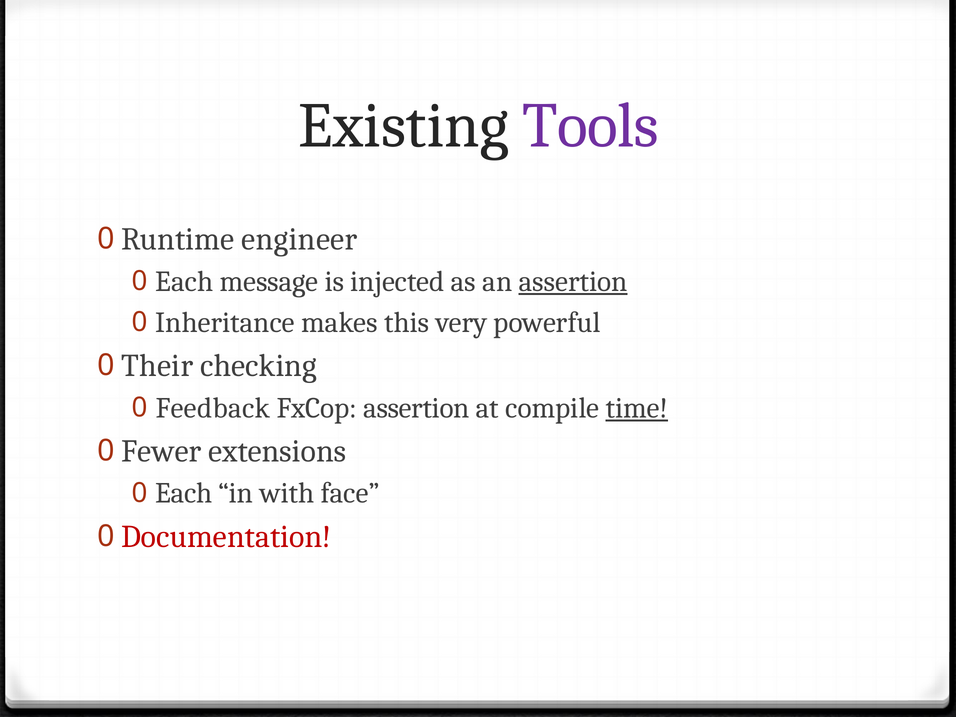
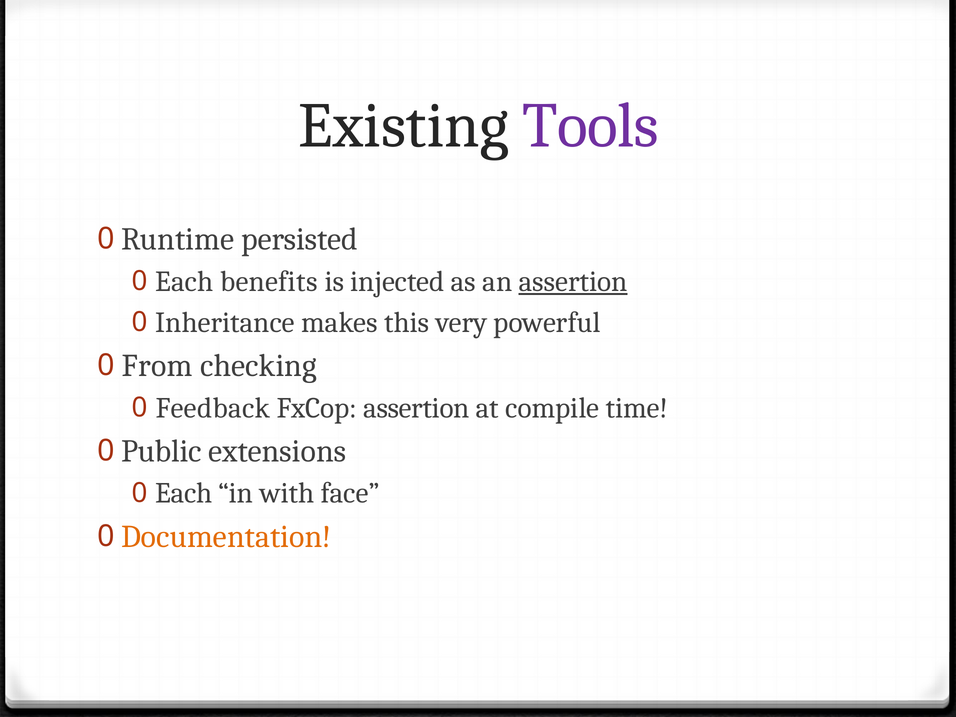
engineer: engineer -> persisted
message: message -> benefits
Their: Their -> From
time underline: present -> none
Fewer: Fewer -> Public
Documentation colour: red -> orange
